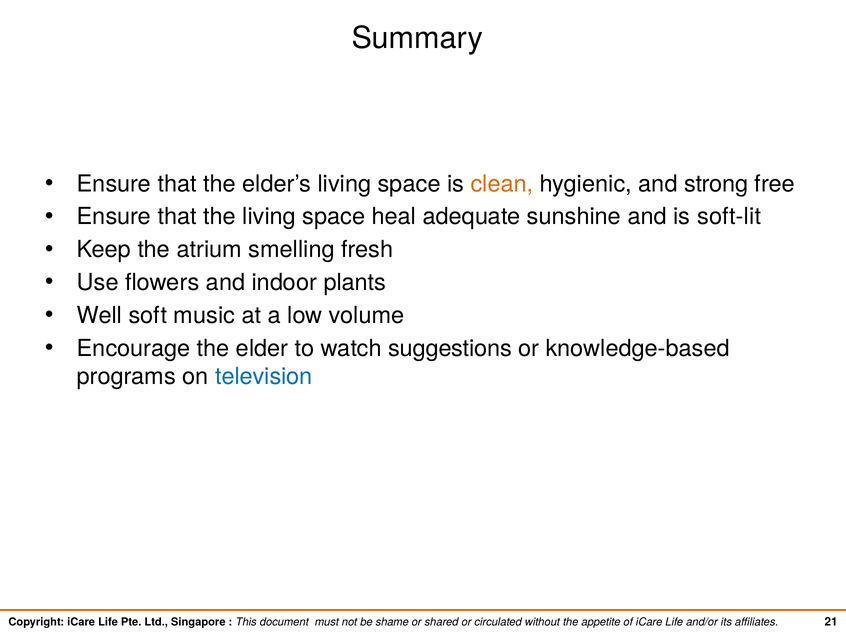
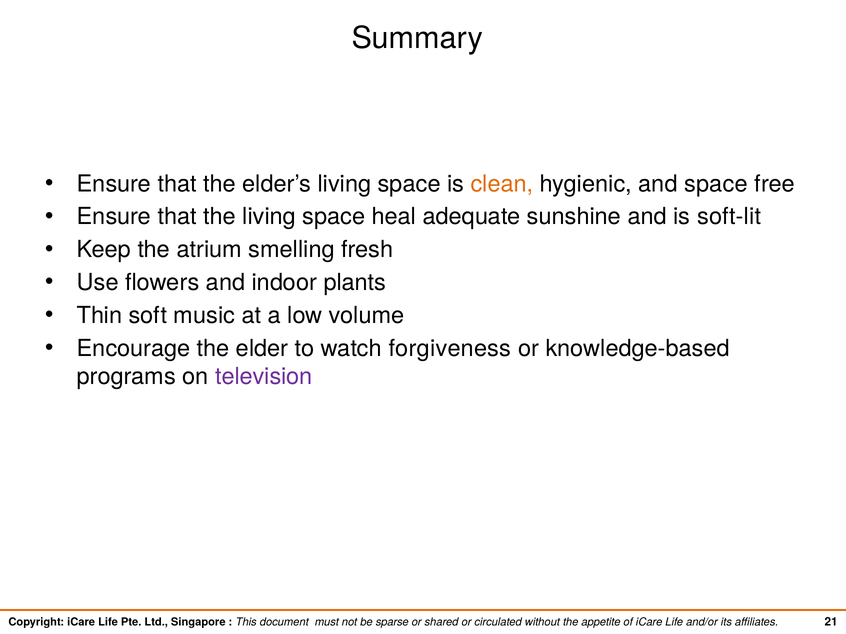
and strong: strong -> space
Well: Well -> Thin
suggestions: suggestions -> forgiveness
television colour: blue -> purple
shame: shame -> sparse
